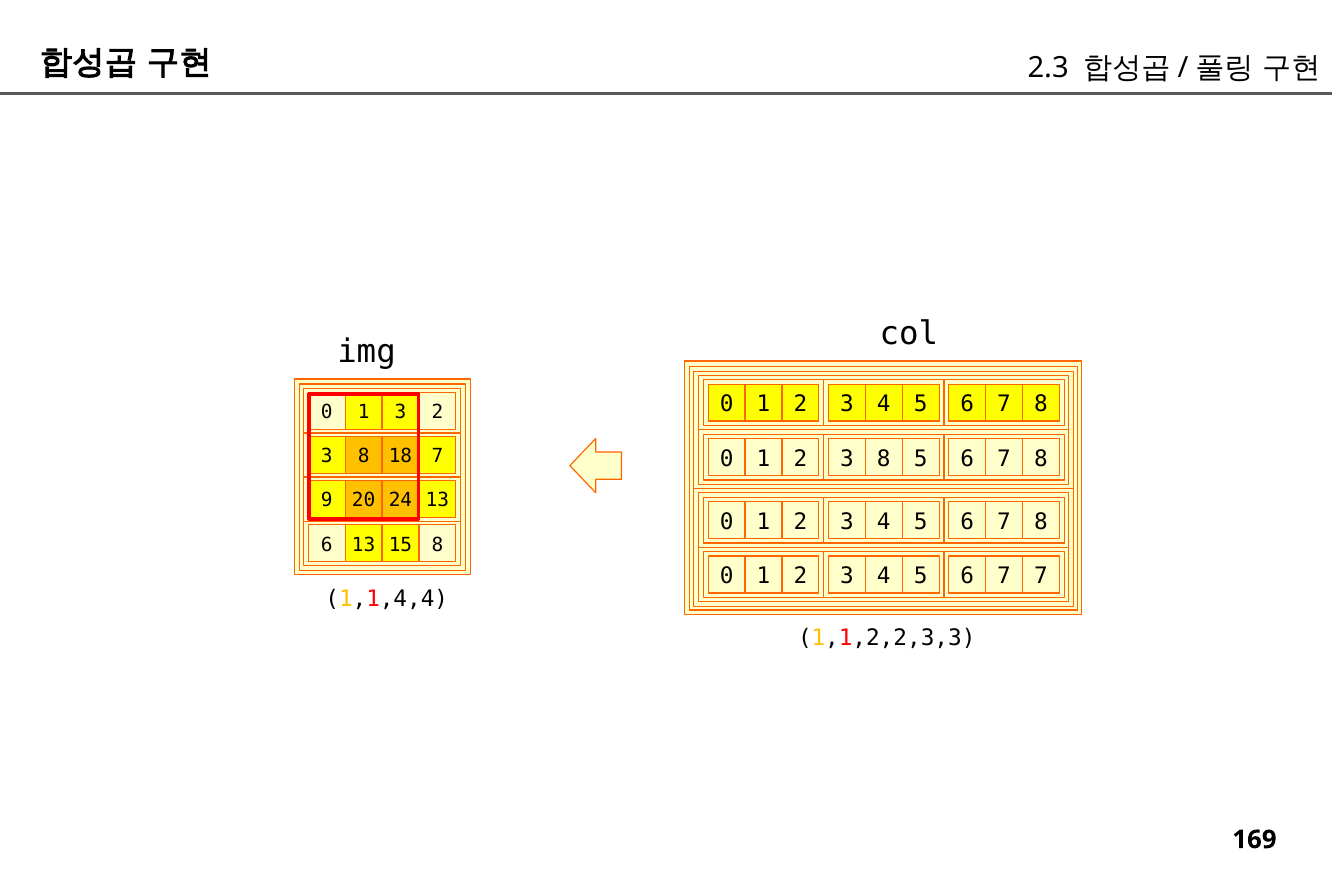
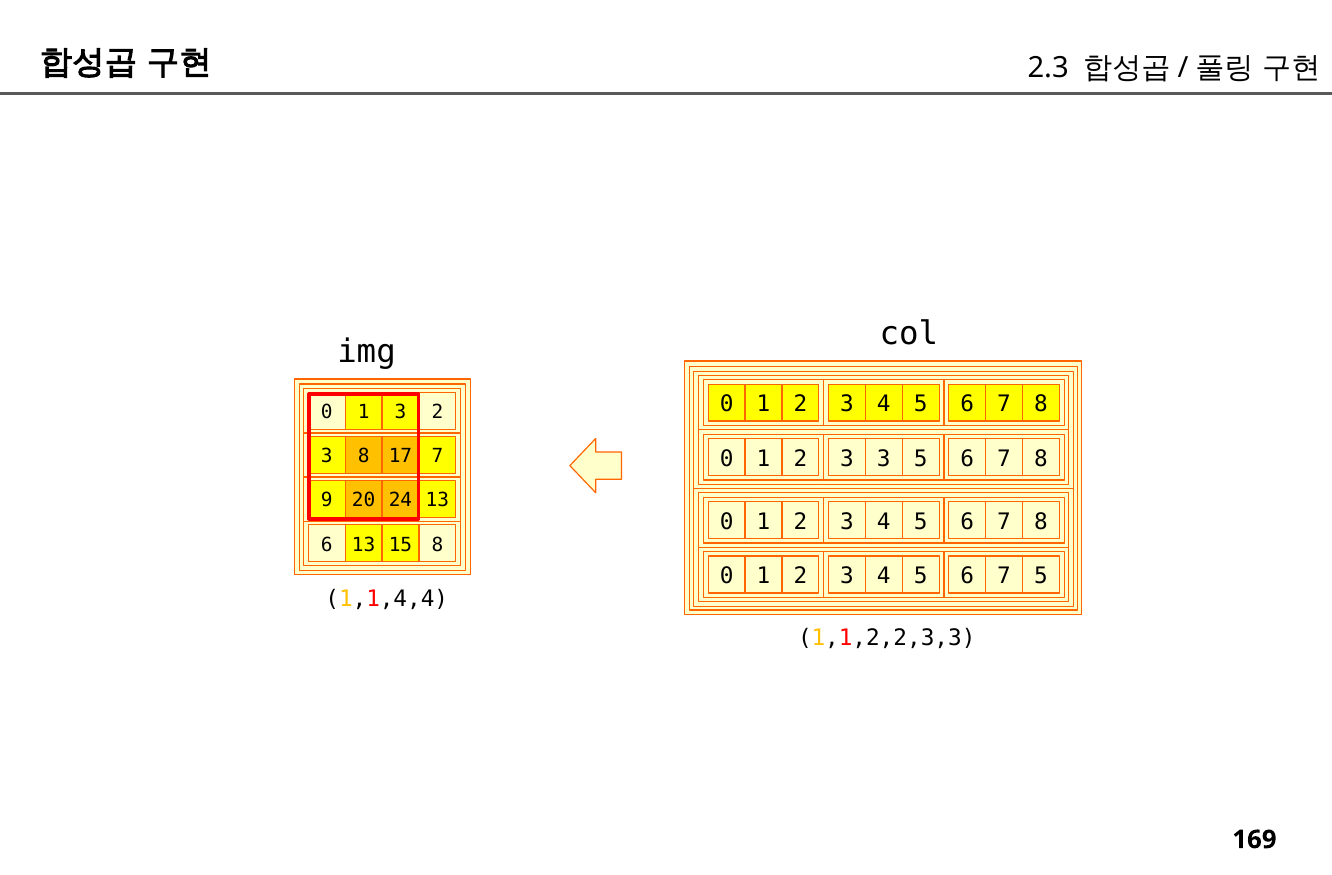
18: 18 -> 17
1 2 3 8: 8 -> 3
7 7: 7 -> 5
